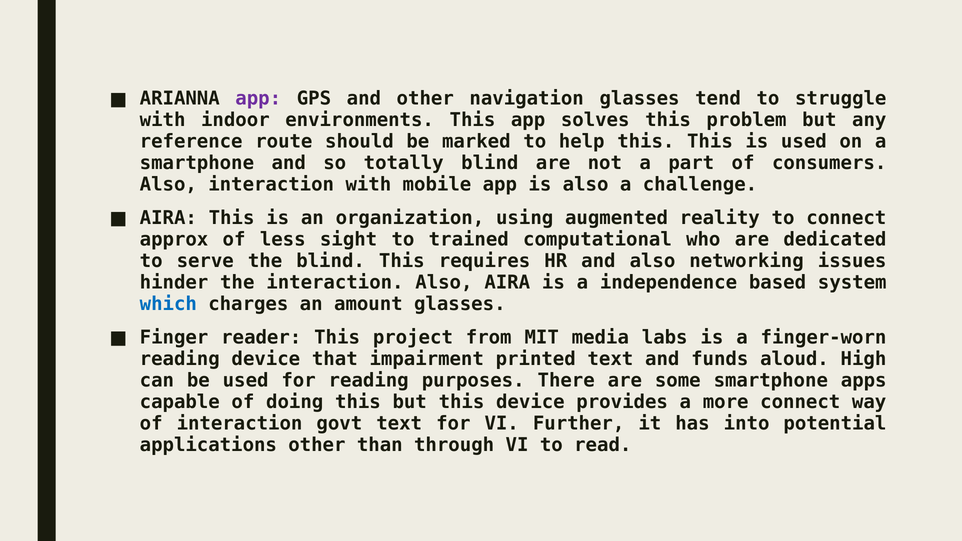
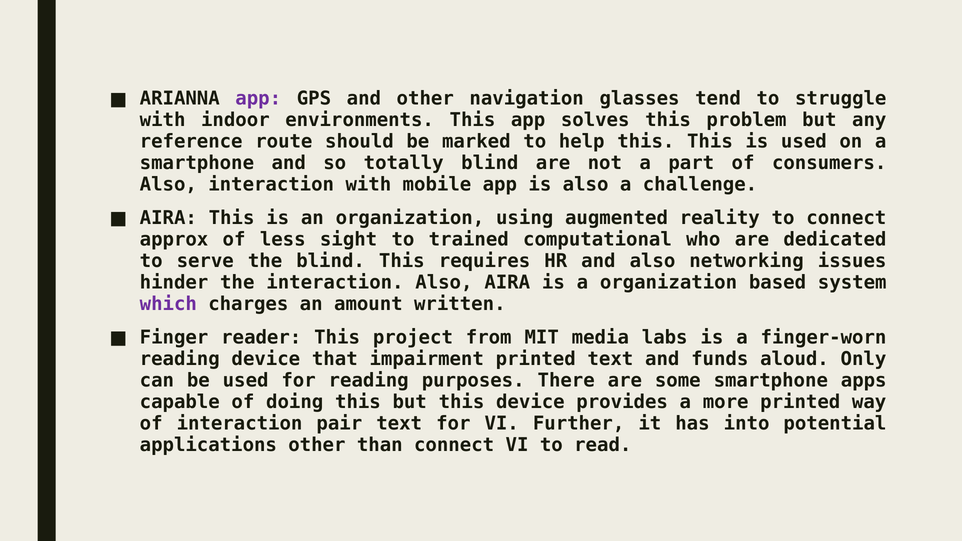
a independence: independence -> organization
which colour: blue -> purple
amount glasses: glasses -> written
High: High -> Only
more connect: connect -> printed
govt: govt -> pair
than through: through -> connect
